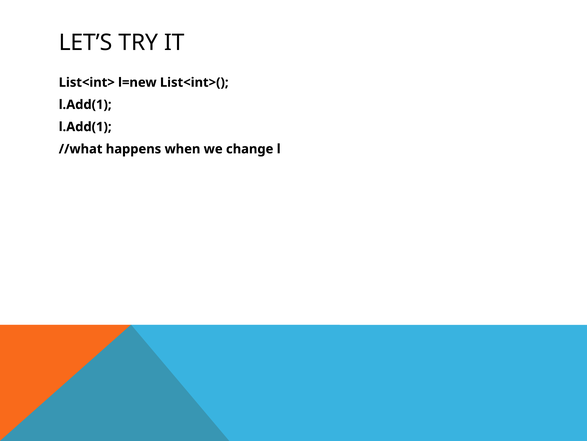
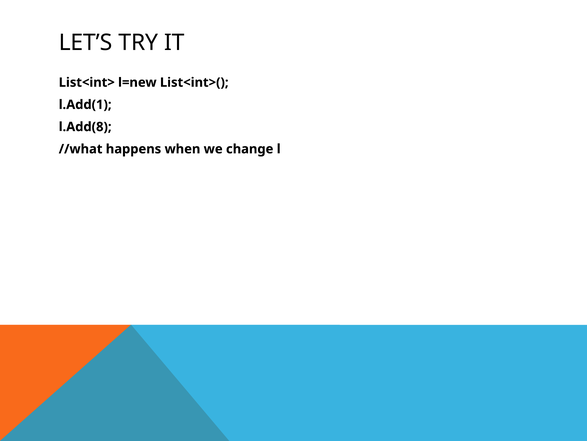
l.Add(1 at (85, 127): l.Add(1 -> l.Add(8
